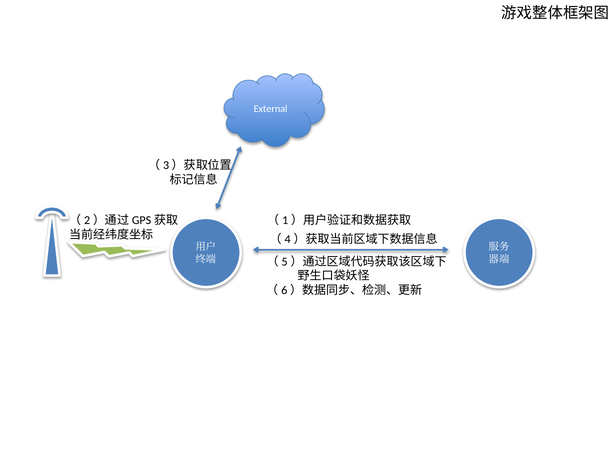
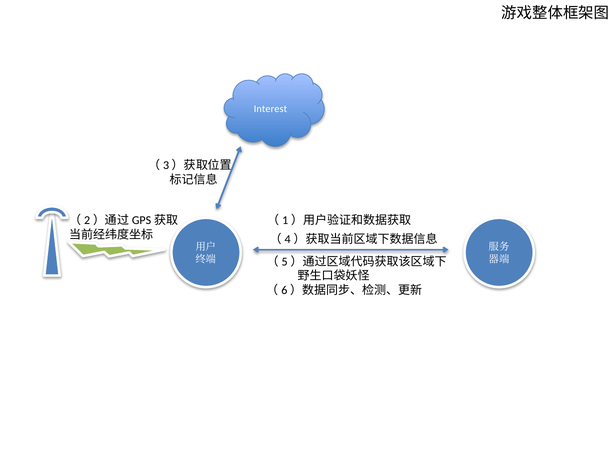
External: External -> Interest
